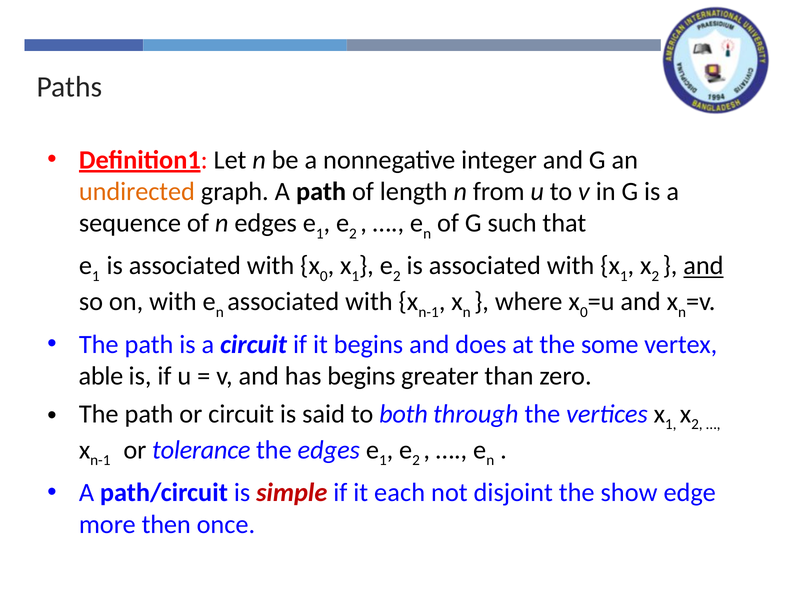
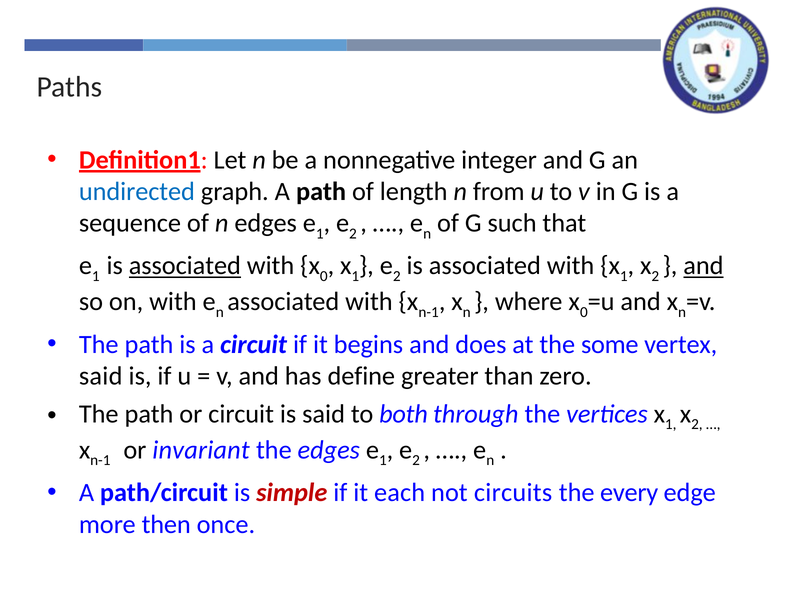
undirected colour: orange -> blue
associated at (185, 266) underline: none -> present
able at (101, 376): able -> said
has begins: begins -> define
tolerance: tolerance -> invariant
disjoint: disjoint -> circuits
show: show -> every
